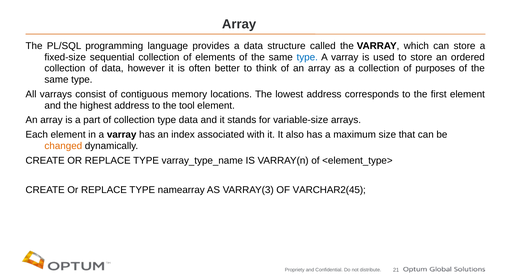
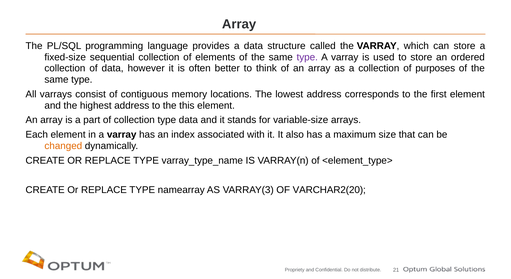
type at (307, 57) colour: blue -> purple
tool: tool -> this
VARCHAR2(45: VARCHAR2(45 -> VARCHAR2(20
